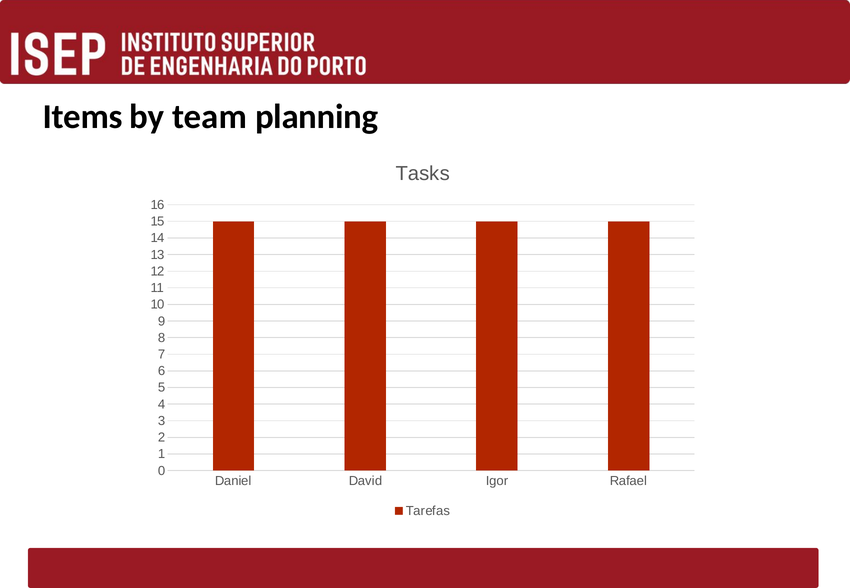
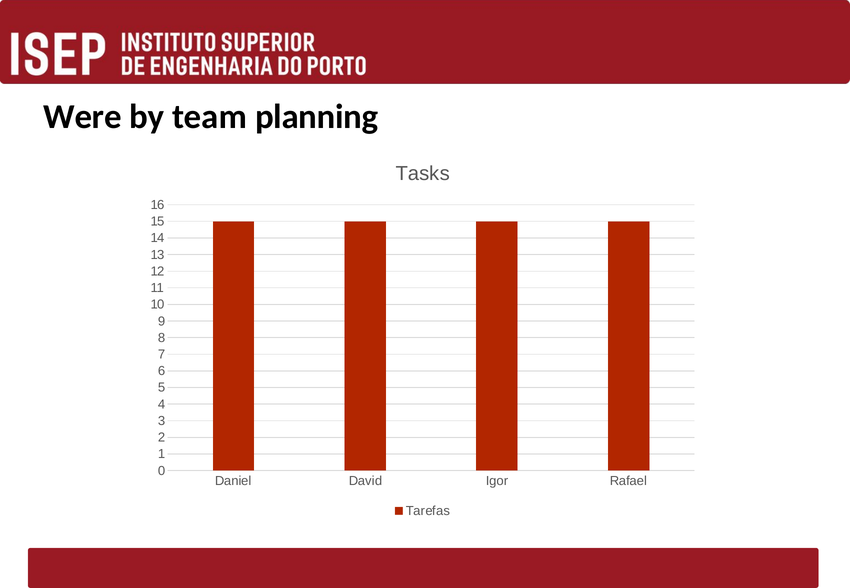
Items: Items -> Were
